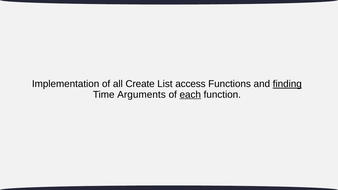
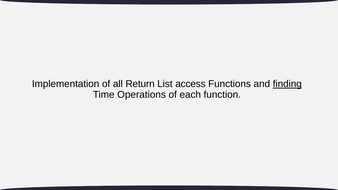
Create: Create -> Return
Arguments: Arguments -> Operations
each underline: present -> none
